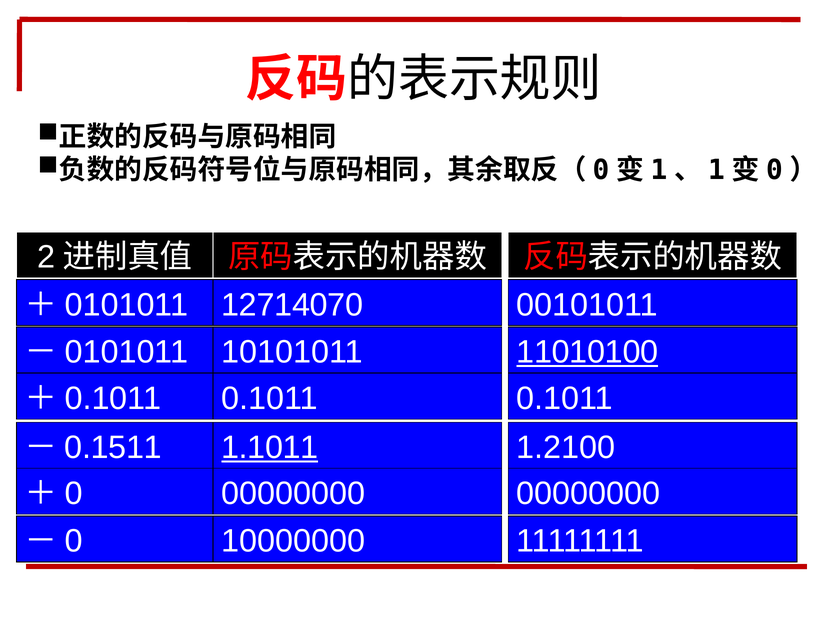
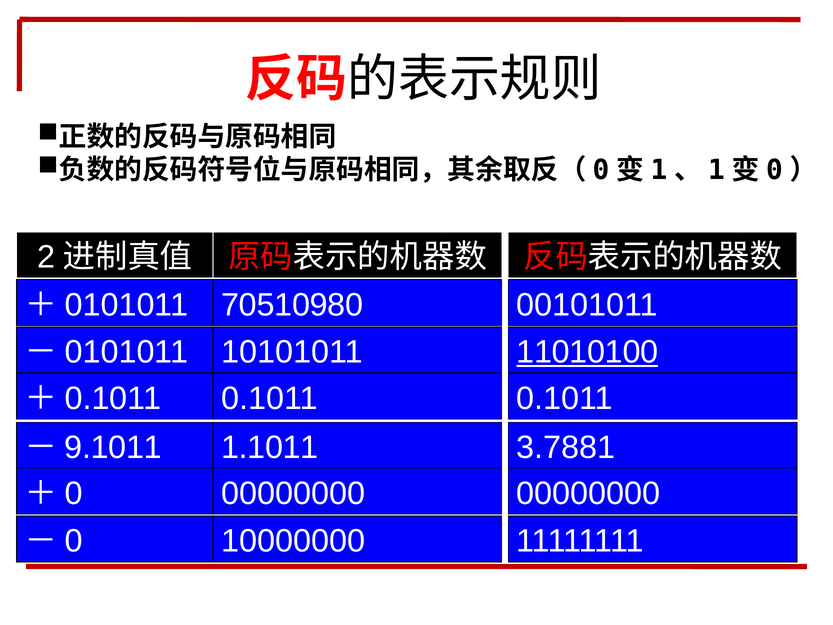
12714070: 12714070 -> 70510980
1.1011 underline: present -> none
1.2100: 1.2100 -> 3.7881
0.1511: 0.1511 -> 9.1011
